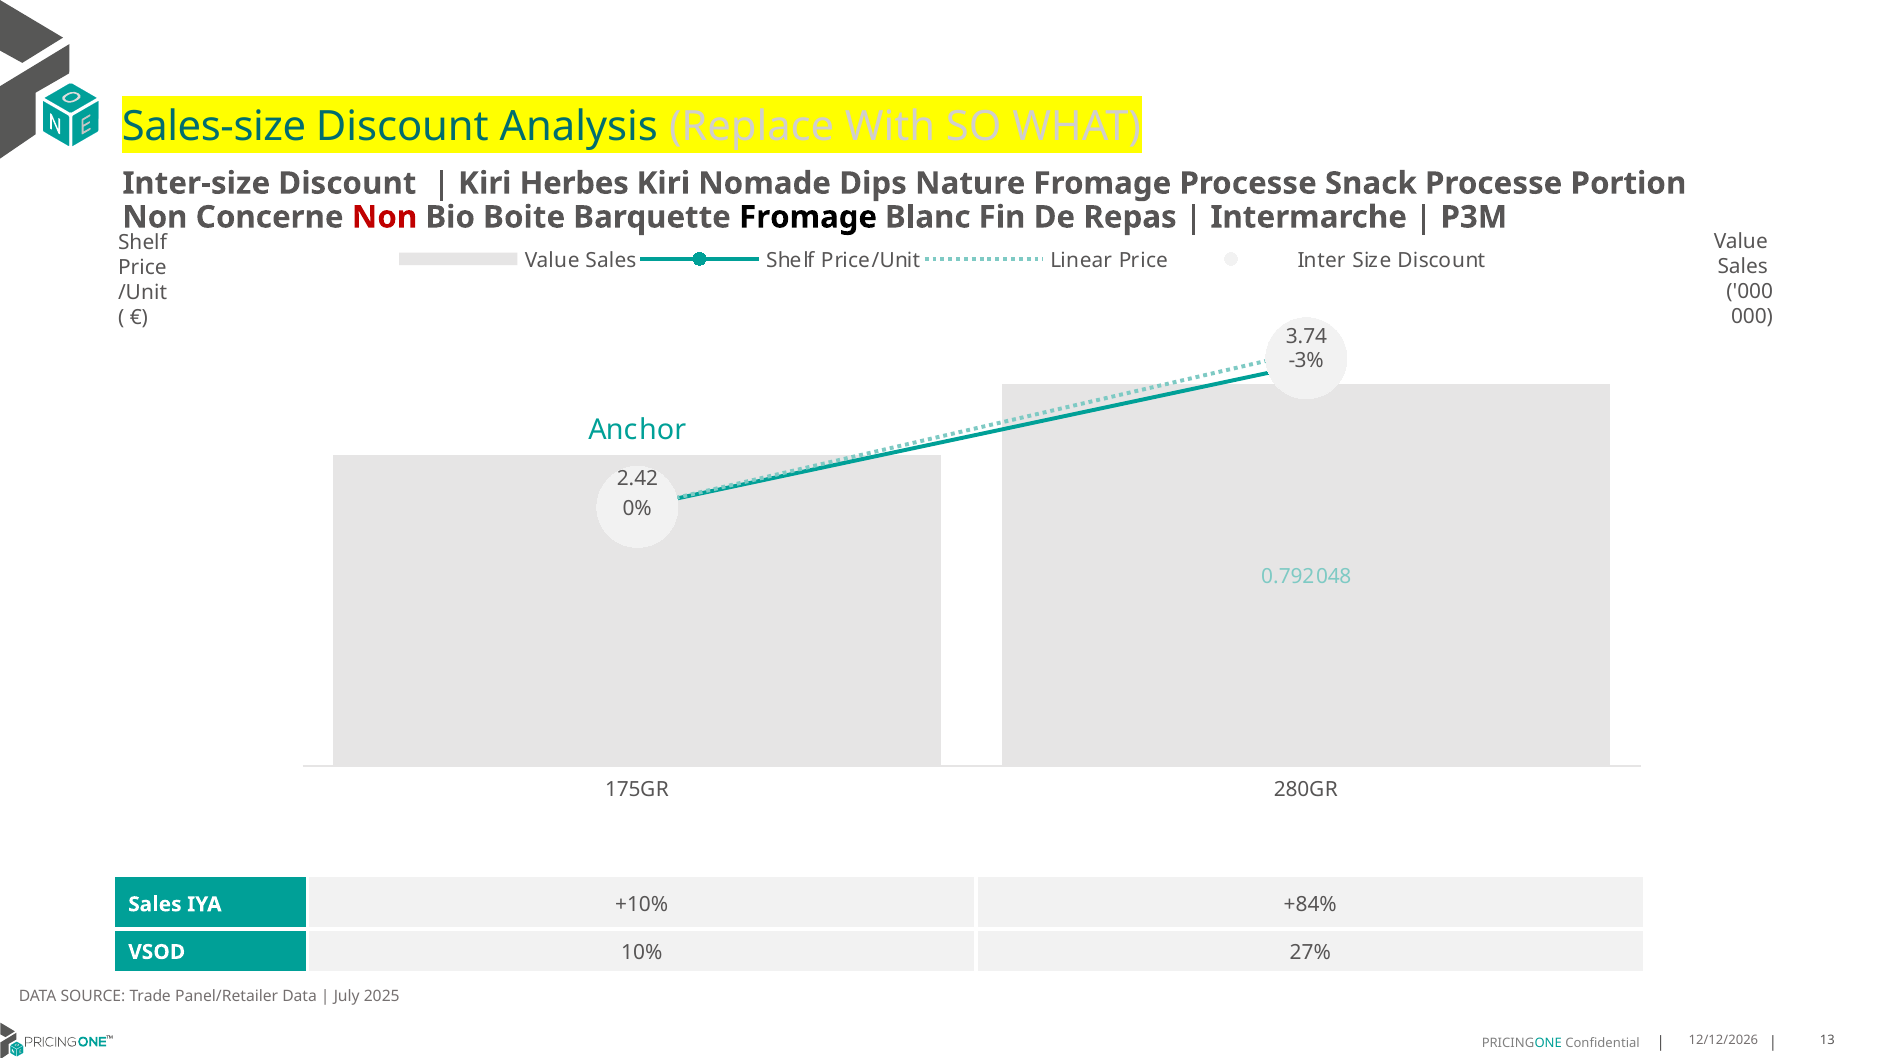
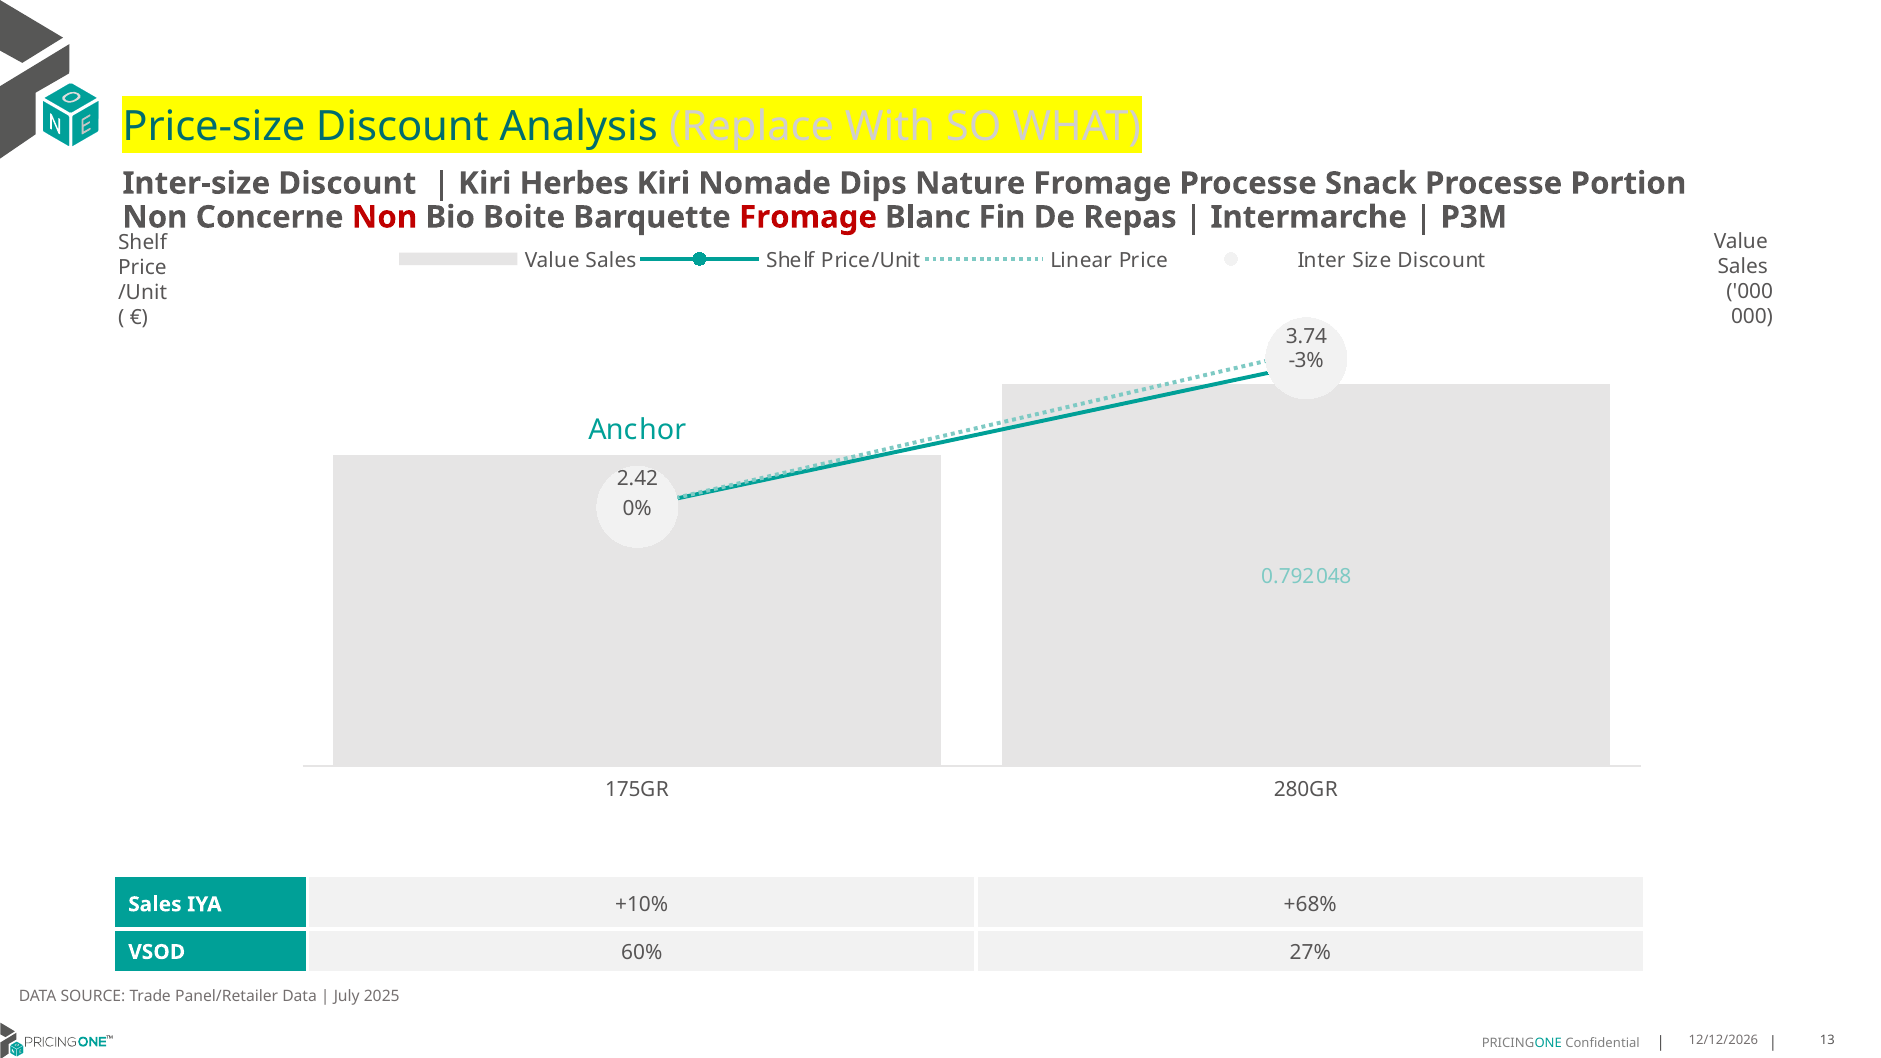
Sales-size: Sales-size -> Price-size
Fromage at (808, 217) colour: black -> red
+84%: +84% -> +68%
10%: 10% -> 60%
